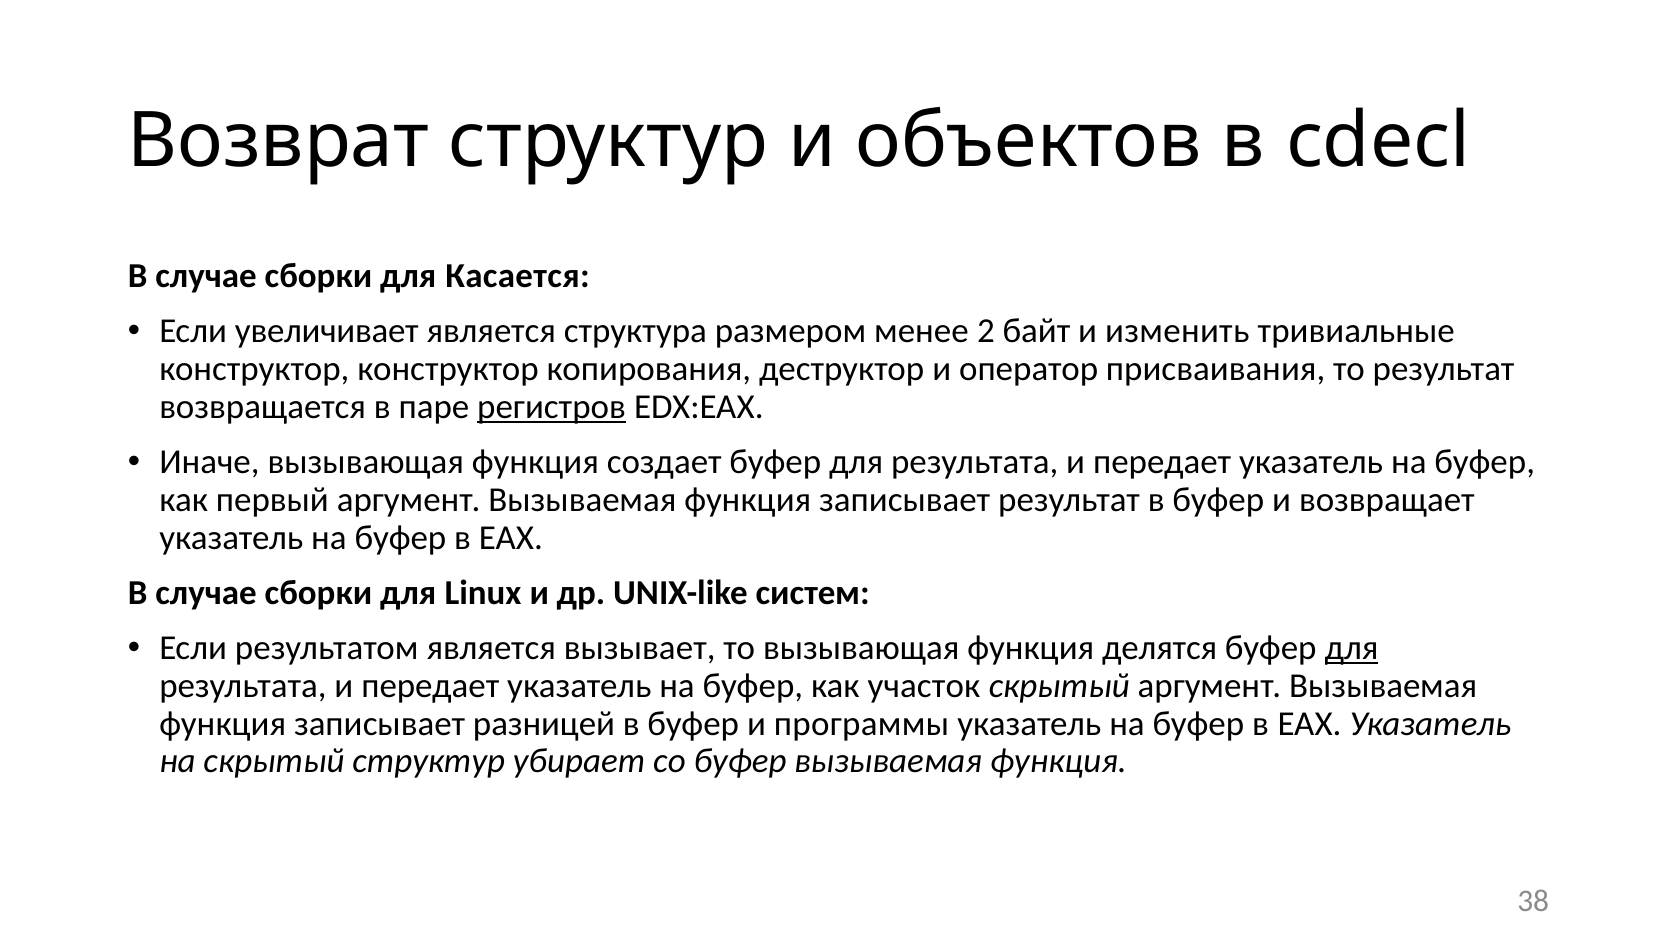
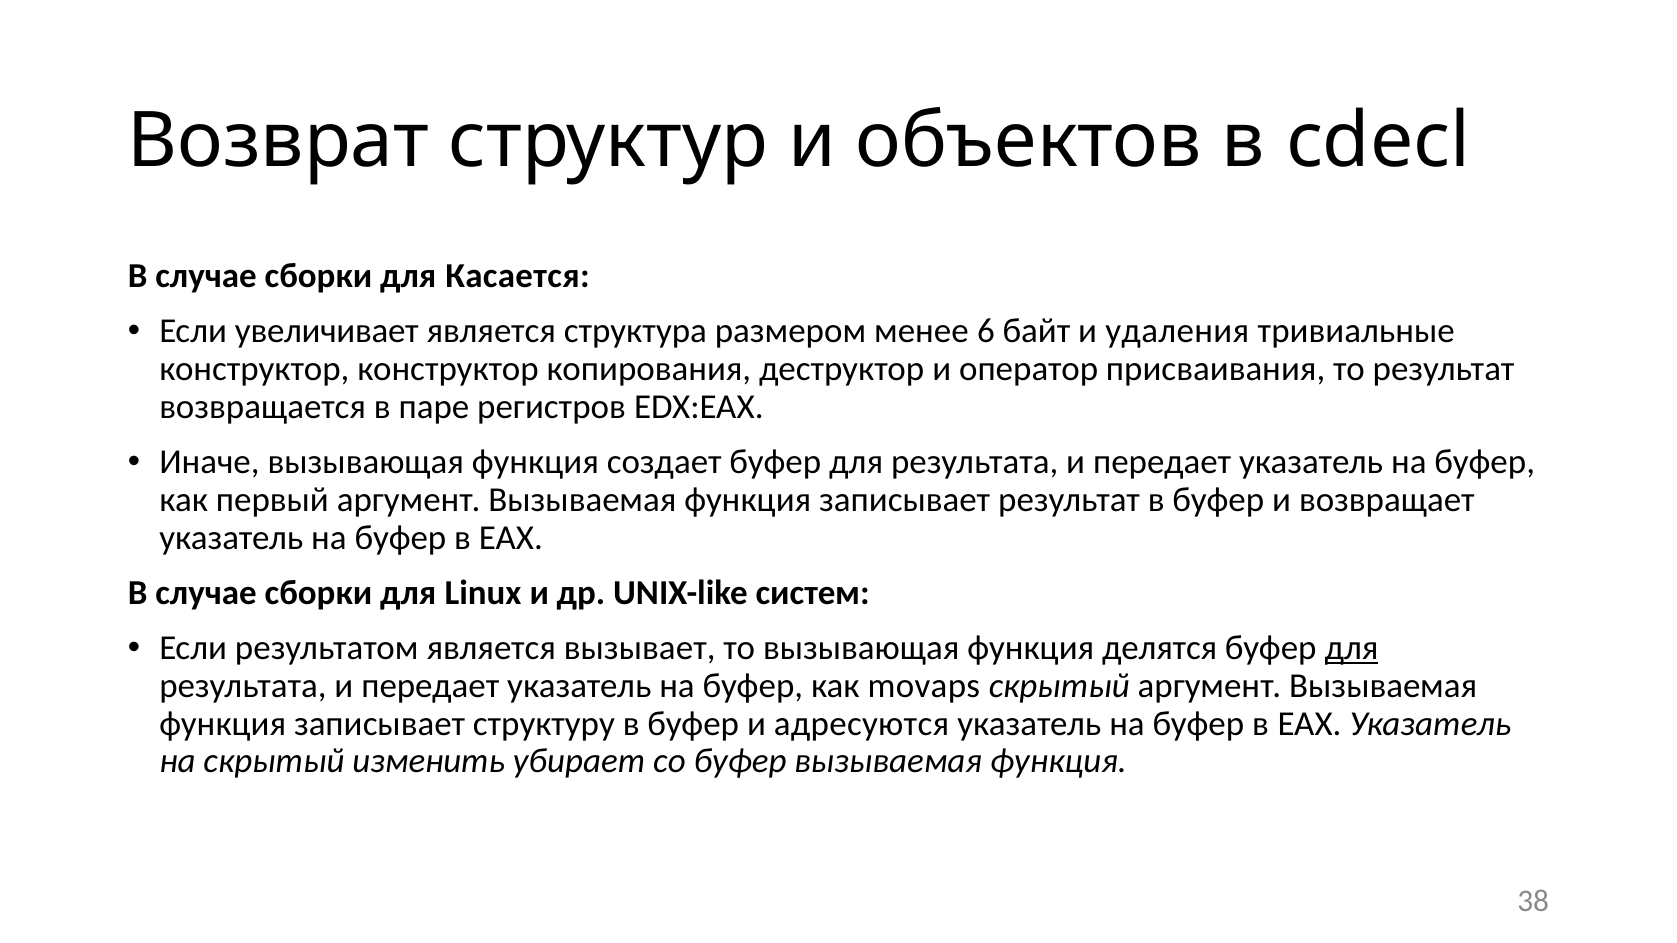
2: 2 -> 6
изменить: изменить -> удаления
регистров underline: present -> none
участок: участок -> movaps
разницей: разницей -> структуру
программы: программы -> адресуются
скрытый структур: структур -> изменить
